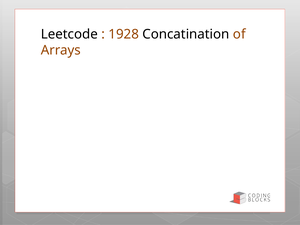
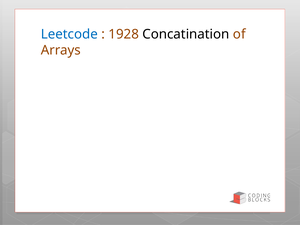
Leetcode colour: black -> blue
